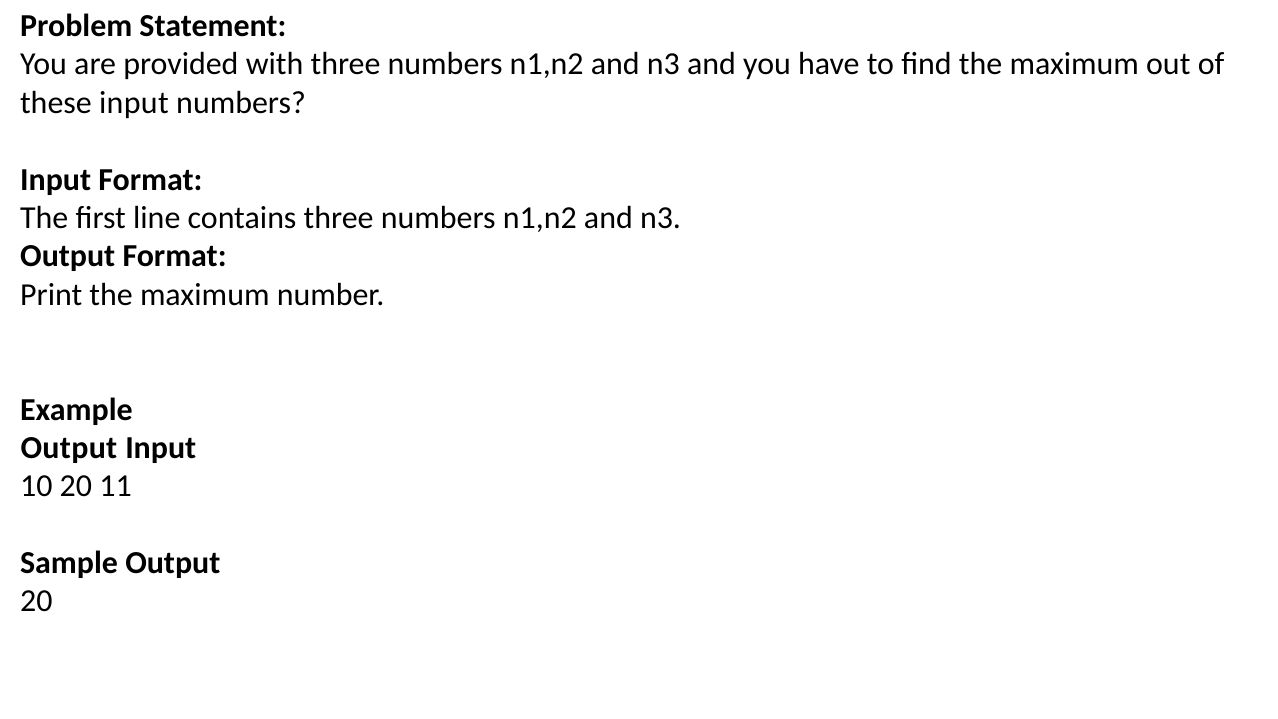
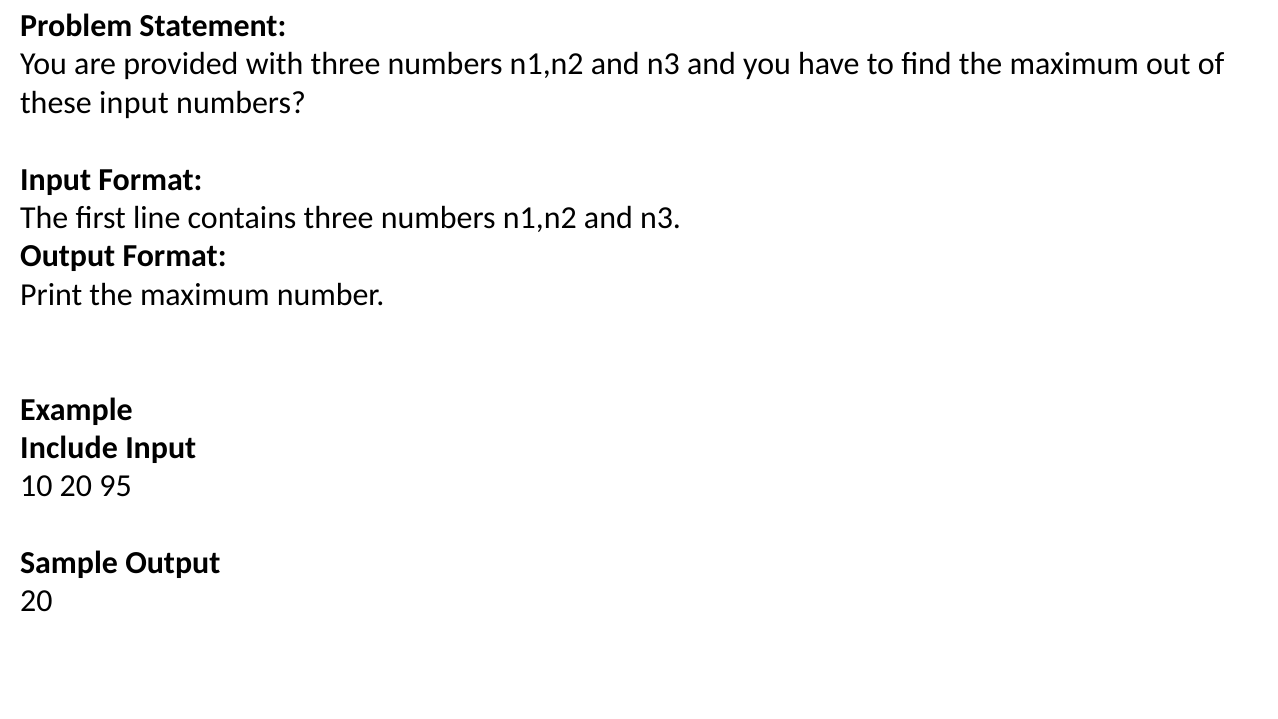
Output at (69, 448): Output -> Include
11: 11 -> 95
